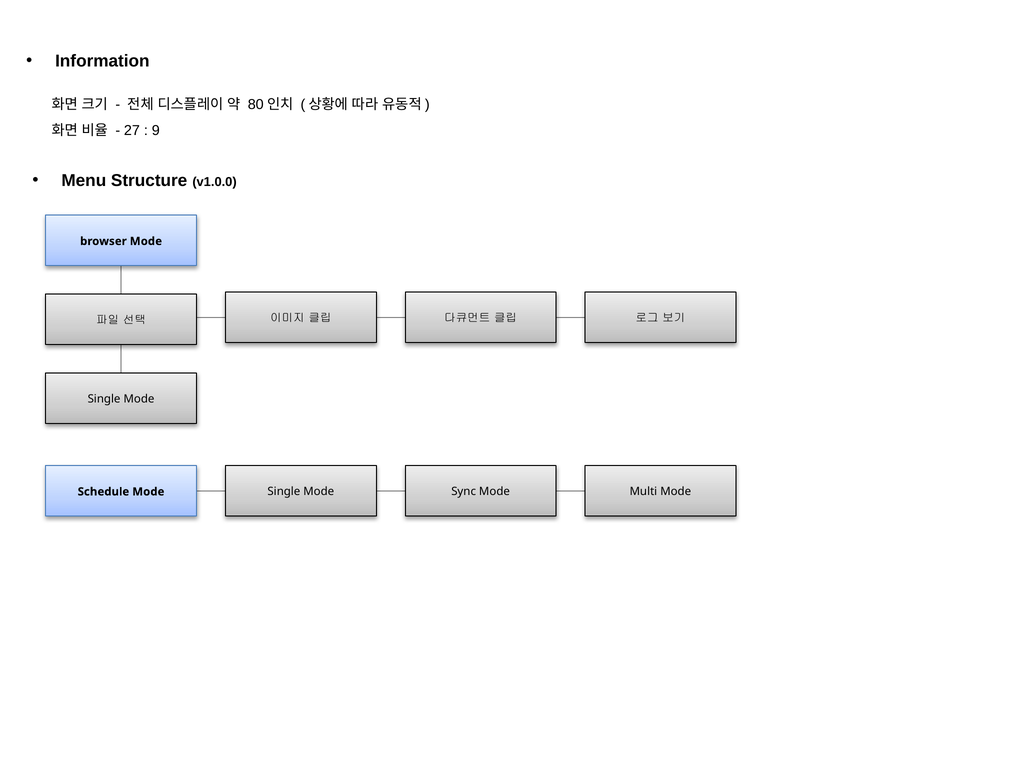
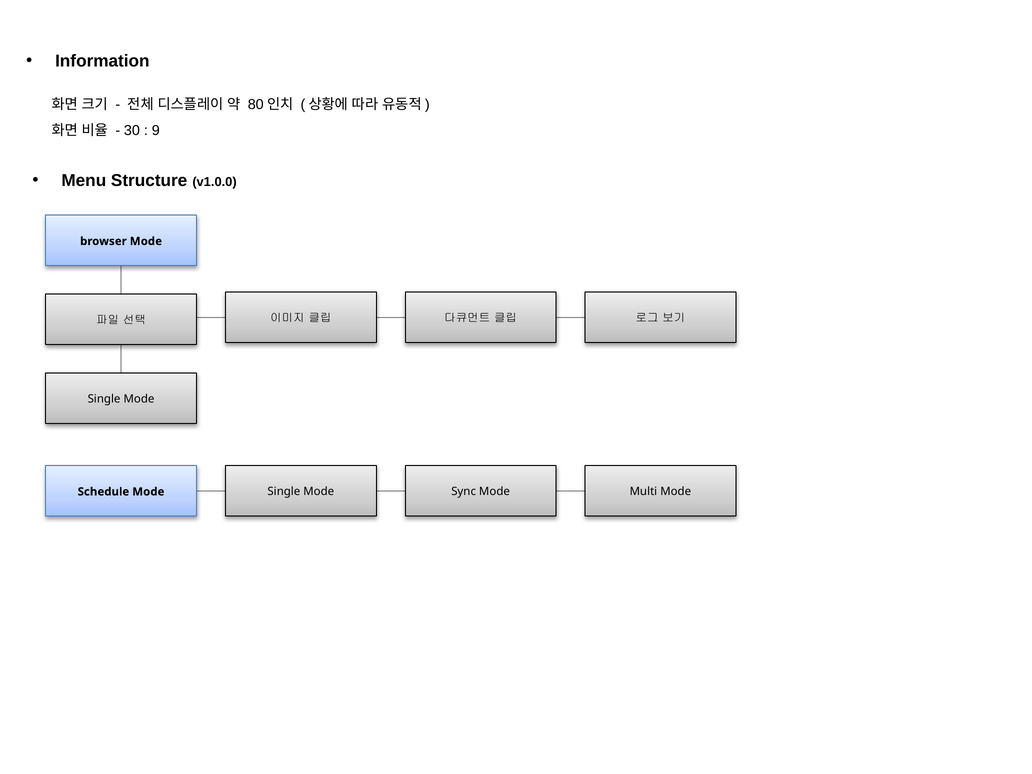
27: 27 -> 30
